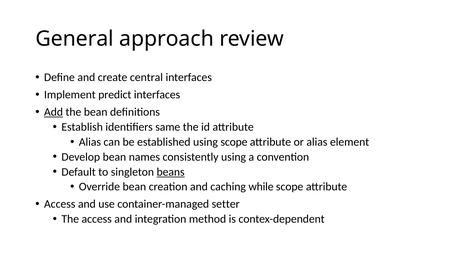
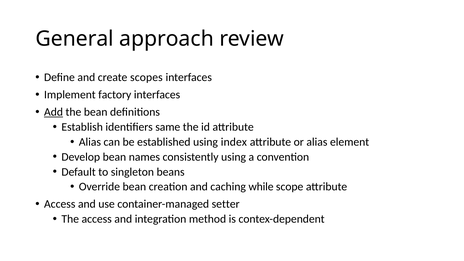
central: central -> scopes
predict: predict -> factory
using scope: scope -> index
beans underline: present -> none
